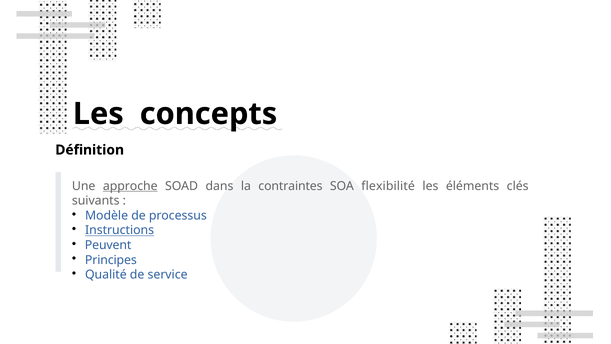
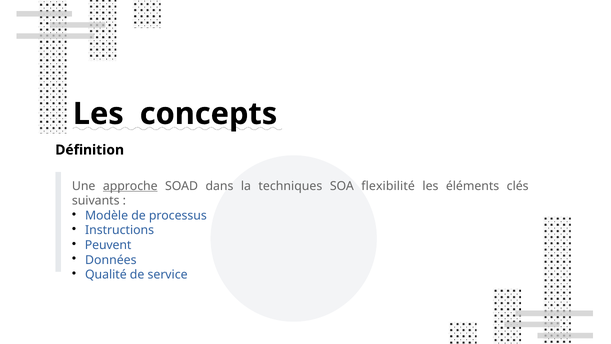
contraintes: contraintes -> techniques
Instructions underline: present -> none
Principes: Principes -> Données
